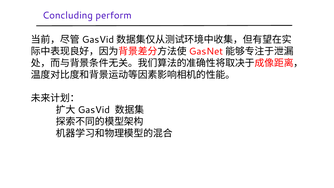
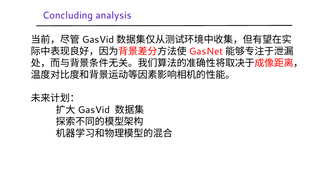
perform: perform -> analysis
